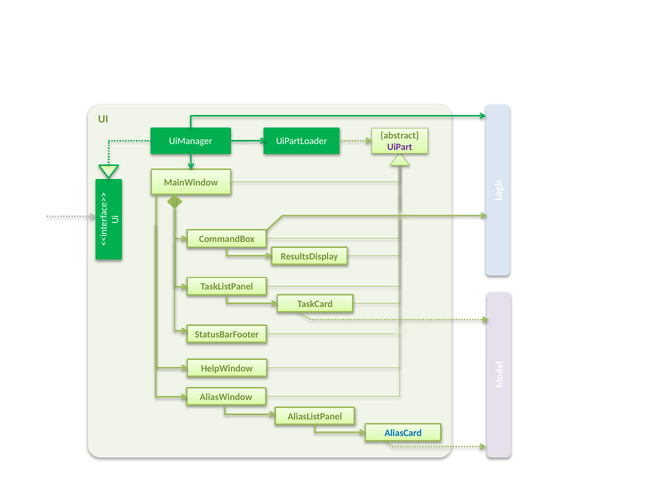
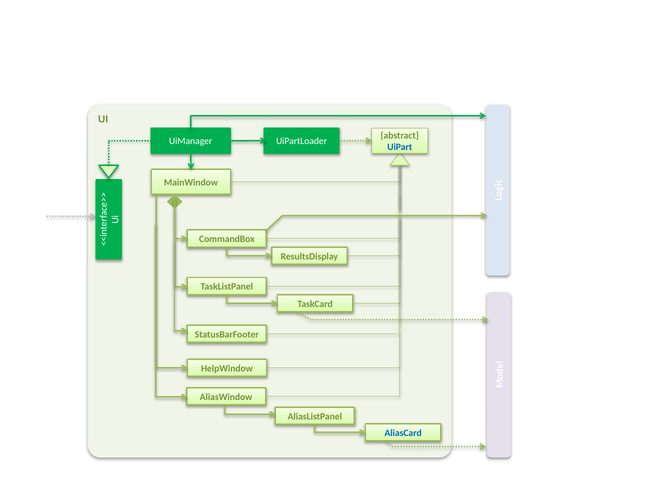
UiPart colour: purple -> blue
